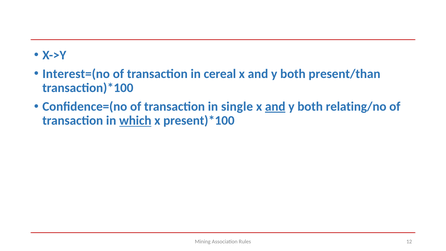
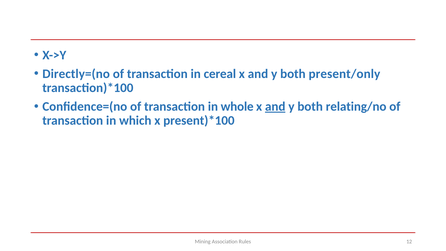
Interest=(no: Interest=(no -> Directly=(no
present/than: present/than -> present/only
single: single -> whole
which underline: present -> none
